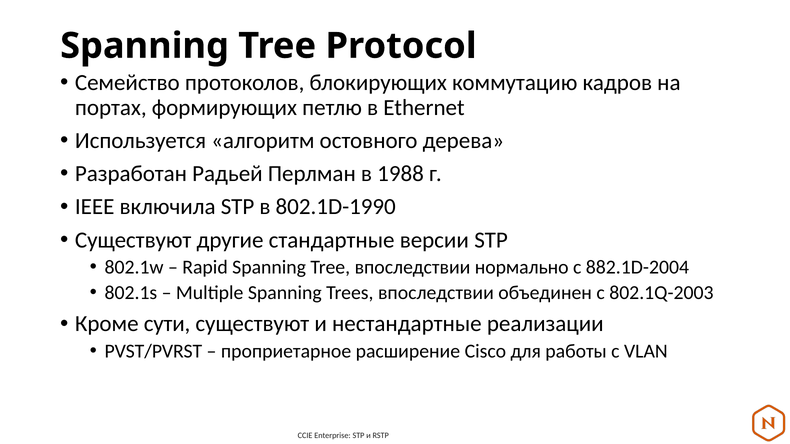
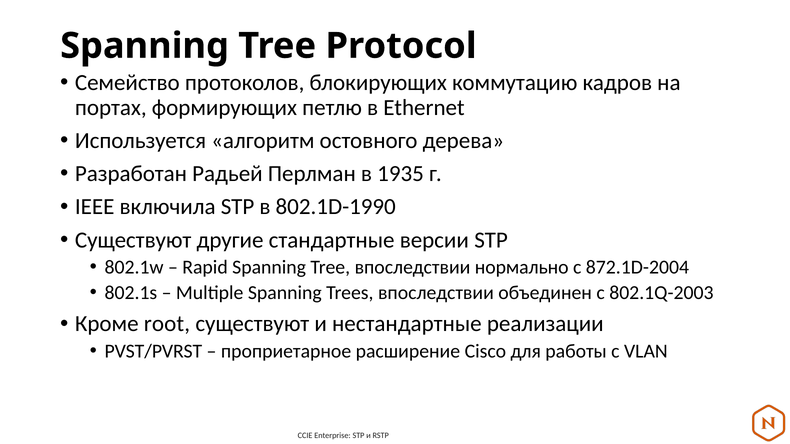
1988: 1988 -> 1935
882.1D-2004: 882.1D-2004 -> 872.1D-2004
сути: сути -> root
